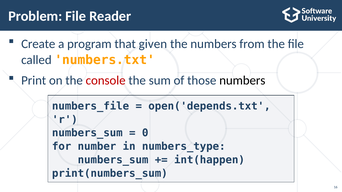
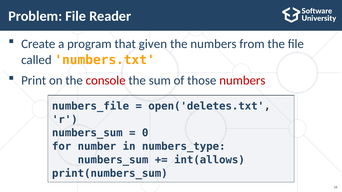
numbers at (242, 81) colour: black -> red
open('depends.txt: open('depends.txt -> open('deletes.txt
int(happen: int(happen -> int(allows
